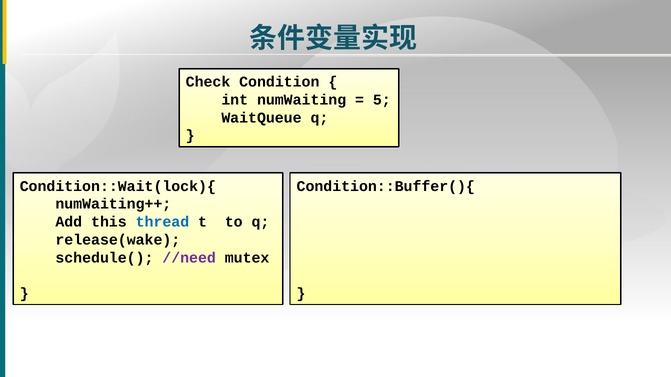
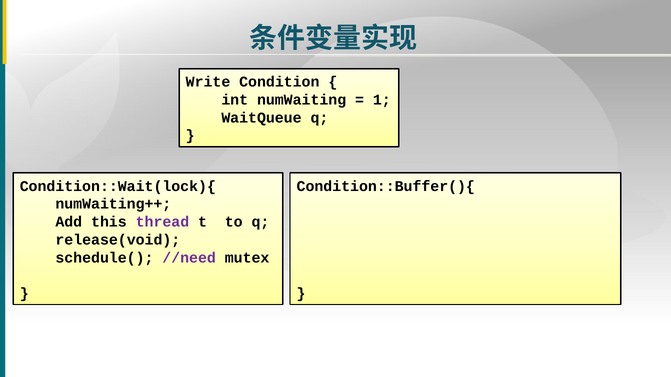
Check: Check -> Write
5: 5 -> 1
thread colour: blue -> purple
release(wake: release(wake -> release(void
